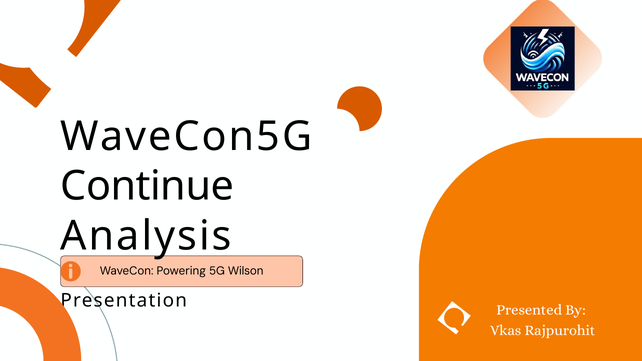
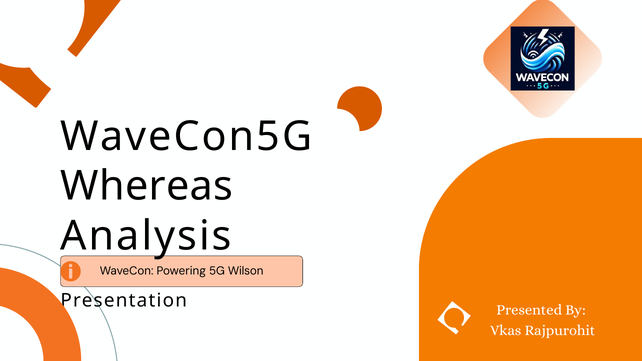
Continue: Continue -> Whereas
